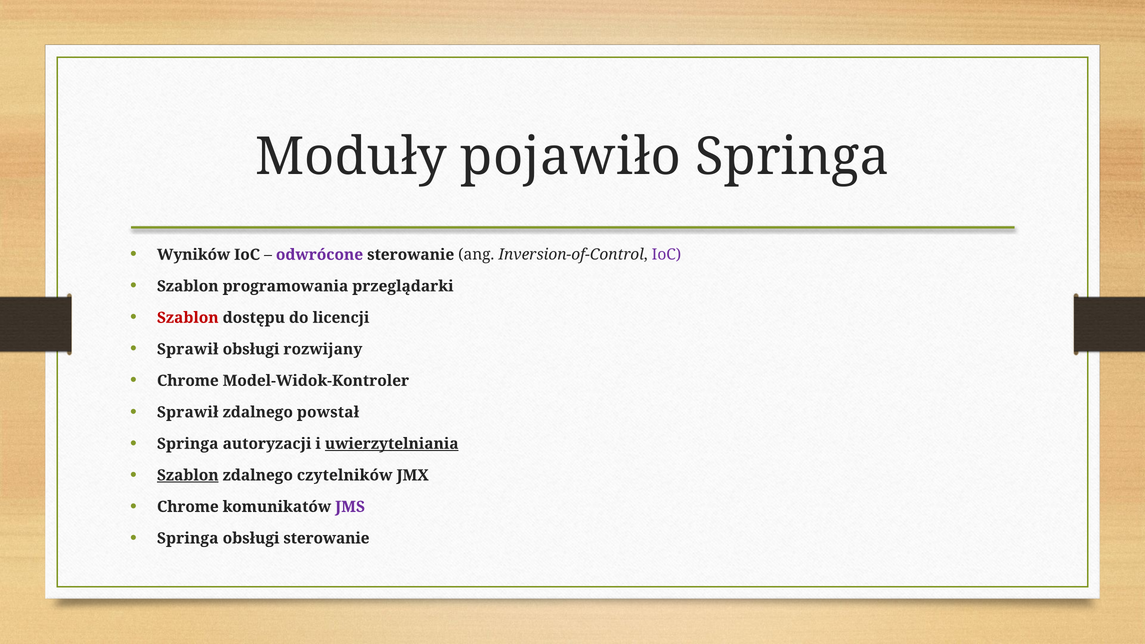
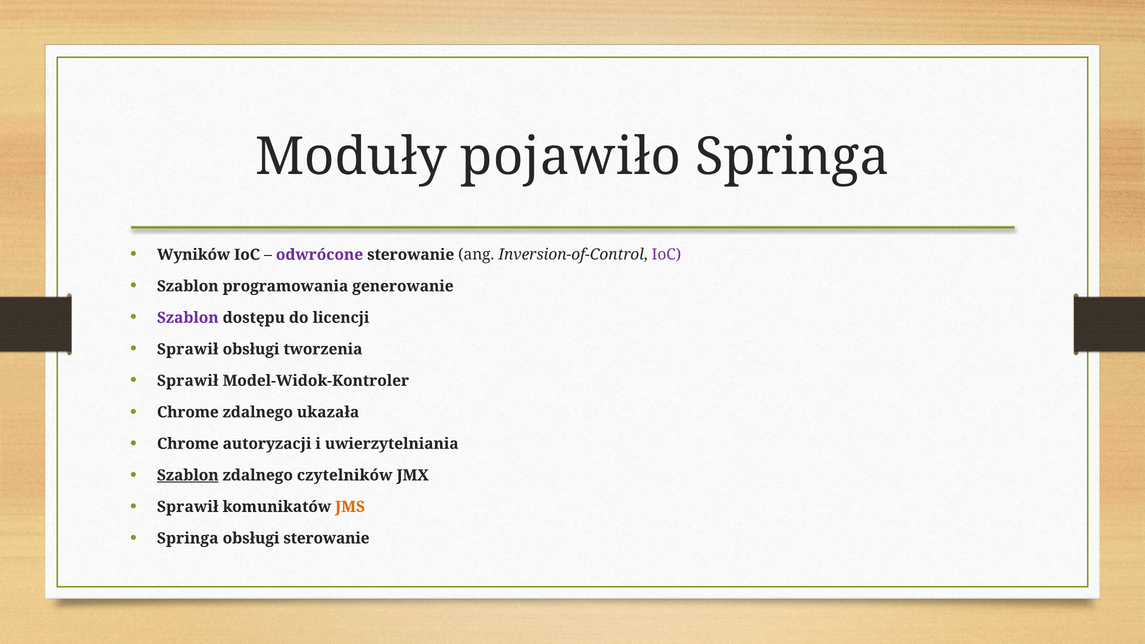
przeglądarki: przeglądarki -> generowanie
Szablon at (188, 318) colour: red -> purple
rozwijany: rozwijany -> tworzenia
Chrome at (188, 381): Chrome -> Sprawił
Sprawił at (188, 412): Sprawił -> Chrome
powstał: powstał -> ukazała
Springa at (188, 444): Springa -> Chrome
uwierzytelniania underline: present -> none
Chrome at (188, 507): Chrome -> Sprawił
JMS colour: purple -> orange
